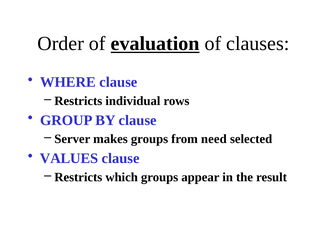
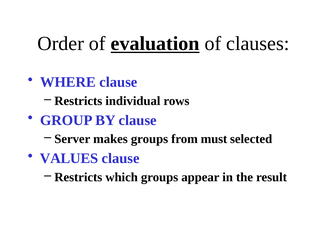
need: need -> must
